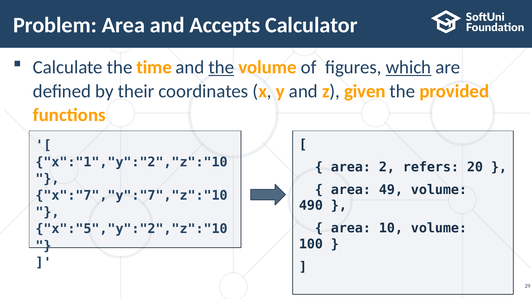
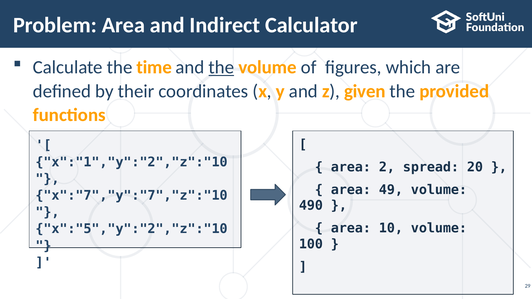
Accepts: Accepts -> Indirect
which underline: present -> none
refers: refers -> spread
